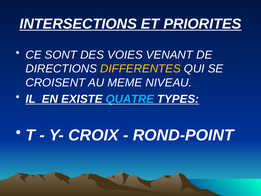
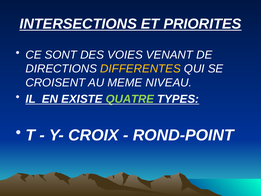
QUATRE colour: light blue -> light green
